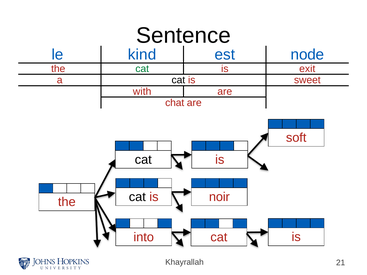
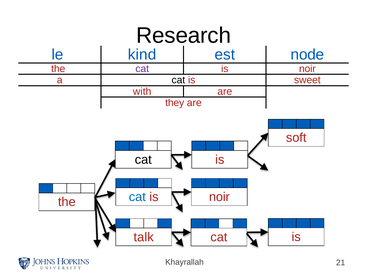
Sentence: Sentence -> Research
cat at (142, 69) colour: green -> purple
is exit: exit -> noir
chat: chat -> they
cat at (137, 197) colour: black -> blue
into: into -> talk
